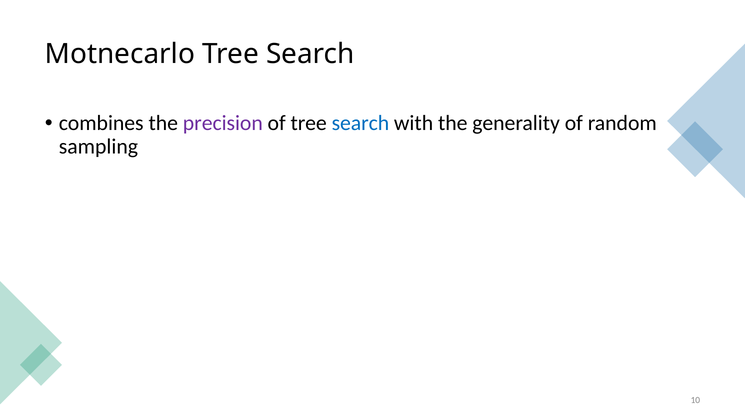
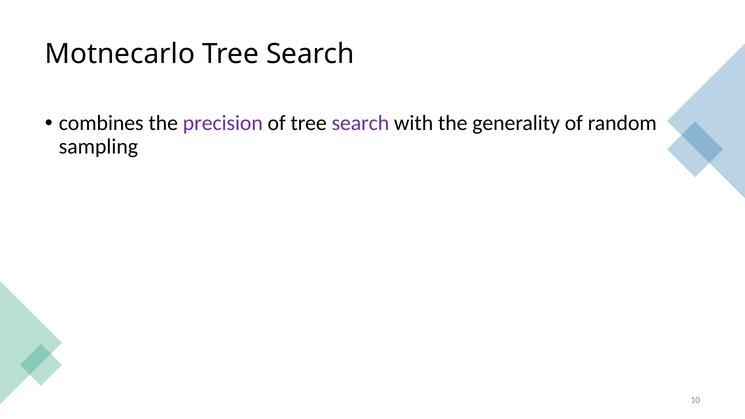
search at (360, 123) colour: blue -> purple
